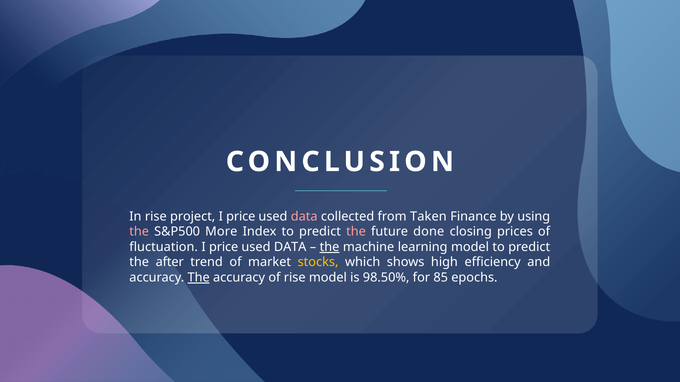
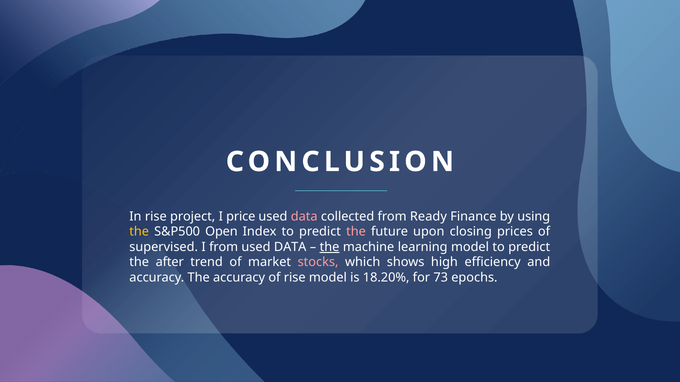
Taken: Taken -> Ready
the at (139, 232) colour: pink -> yellow
More: More -> Open
done: done -> upon
fluctuation: fluctuation -> supervised
price at (224, 247): price -> from
stocks colour: yellow -> pink
The at (199, 278) underline: present -> none
98.50%: 98.50% -> 18.20%
85: 85 -> 73
